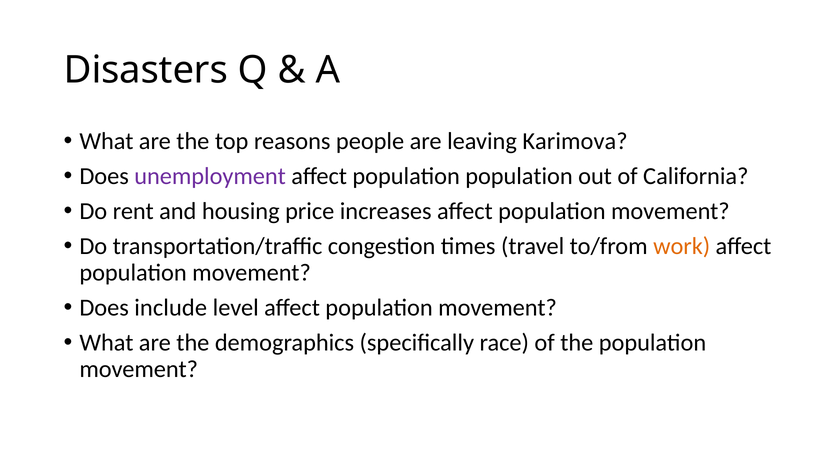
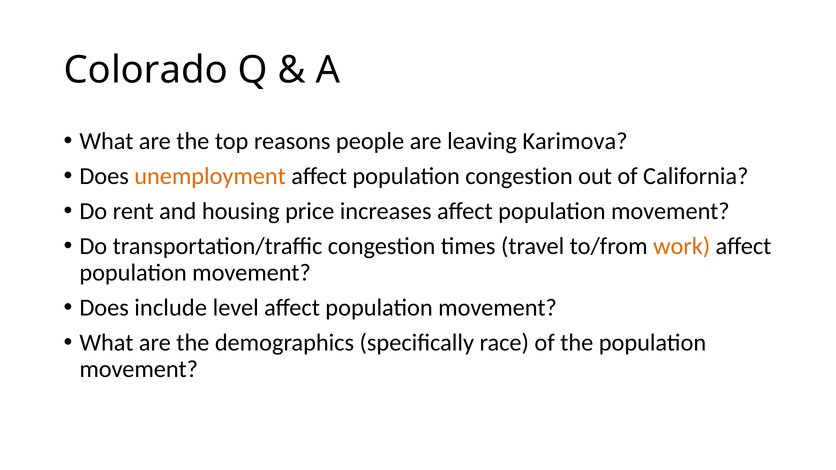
Disasters: Disasters -> Colorado
unemployment colour: purple -> orange
population population: population -> congestion
